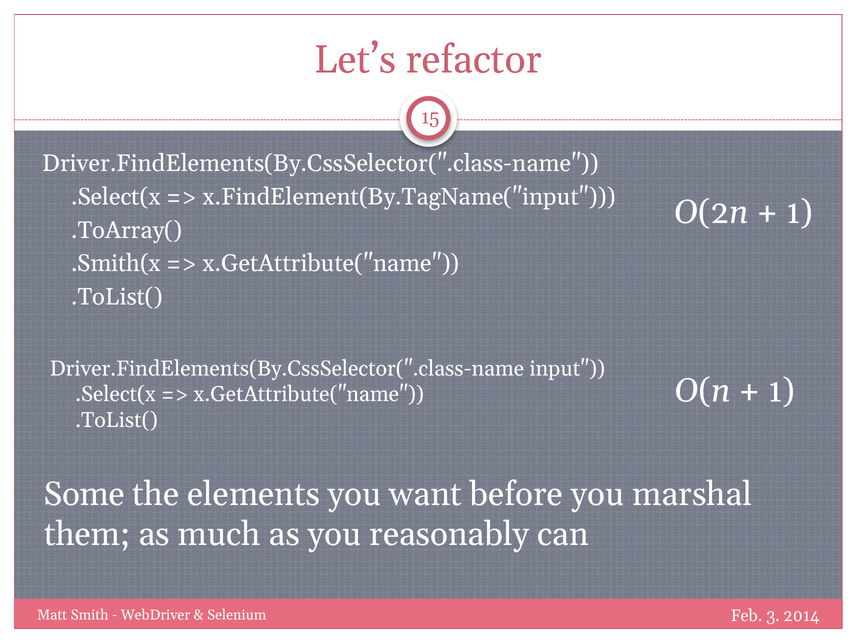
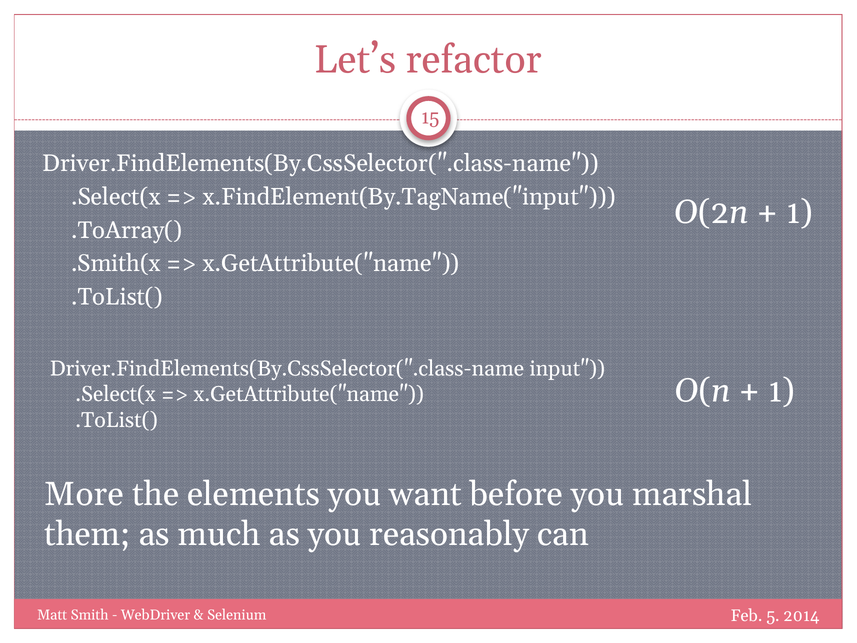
Some: Some -> More
3: 3 -> 5
